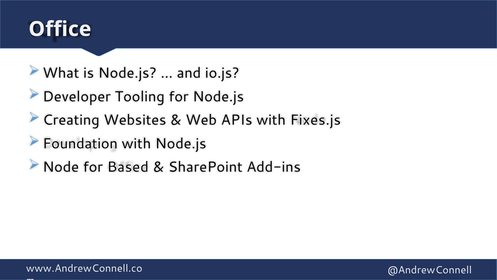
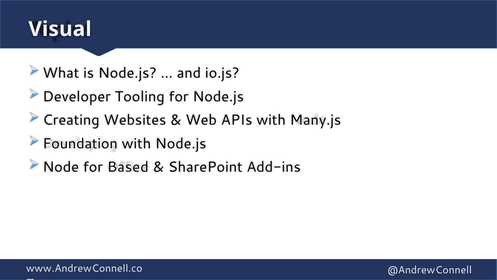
Office: Office -> Visual
Fixes.js: Fixes.js -> Many.js
